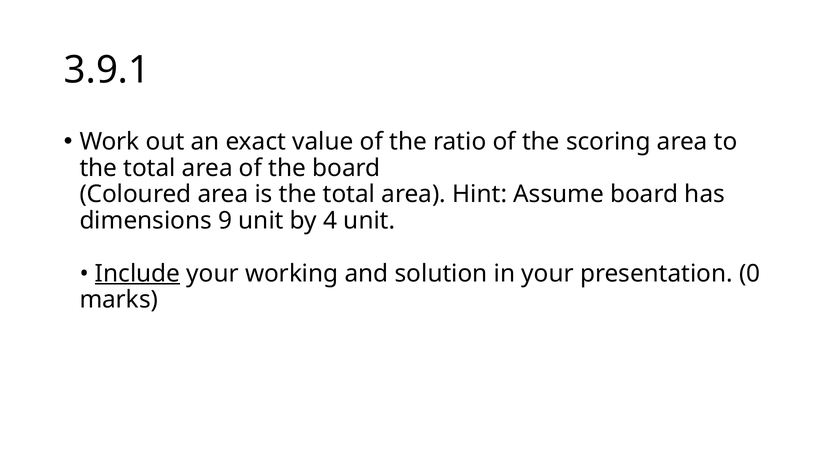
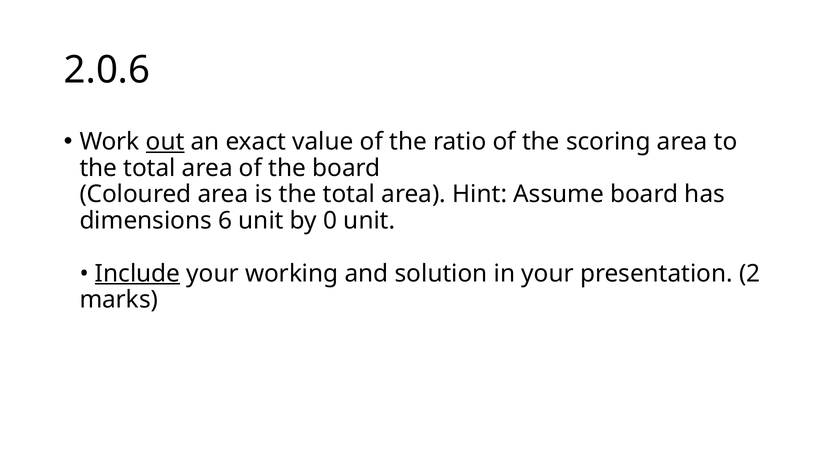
3.9.1: 3.9.1 -> 2.0.6
out underline: none -> present
9: 9 -> 6
4: 4 -> 0
0: 0 -> 2
